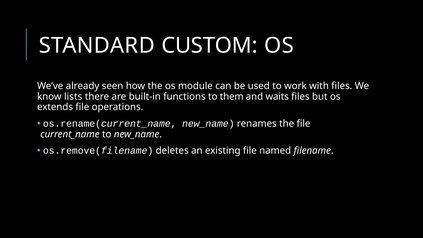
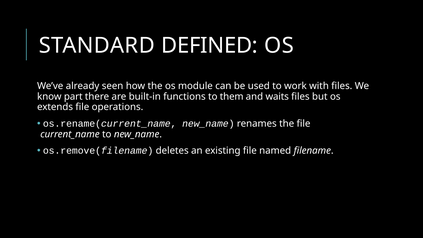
CUSTOM: CUSTOM -> DEFINED
lists: lists -> part
